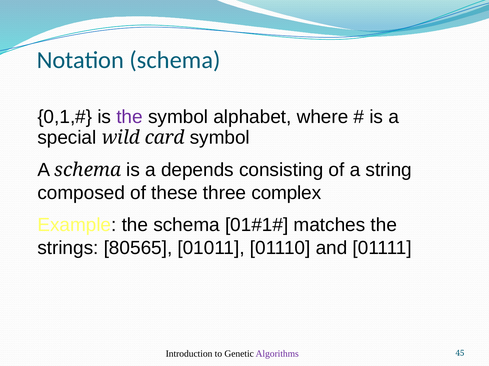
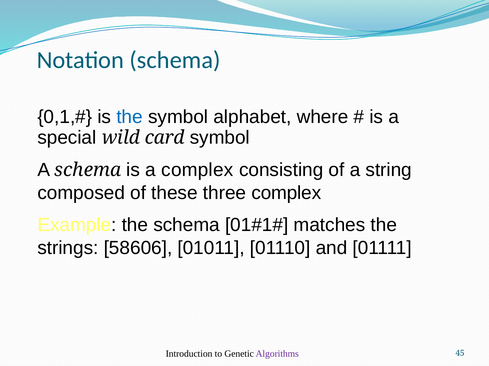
the at (130, 117) colour: purple -> blue
a depends: depends -> complex
80565: 80565 -> 58606
